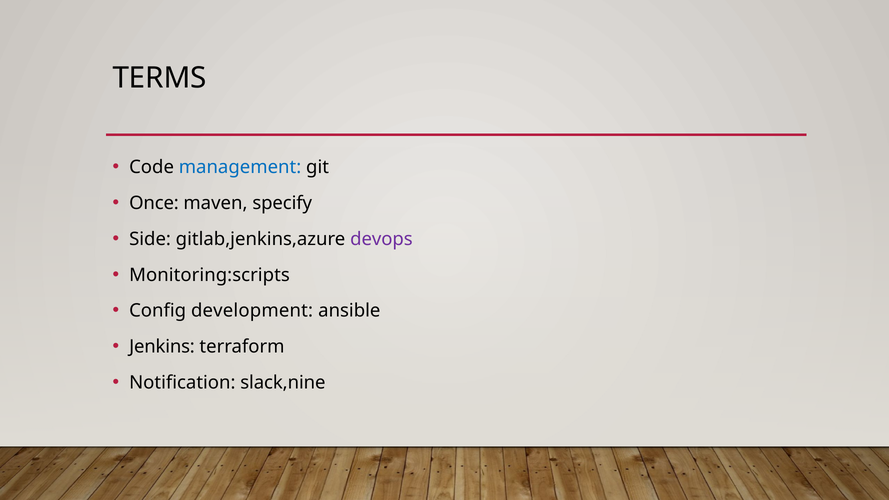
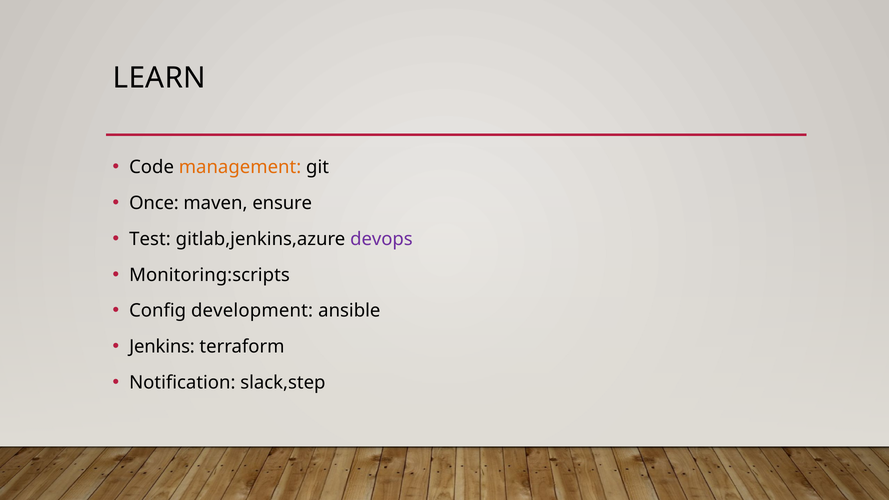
TERMS: TERMS -> LEARN
management colour: blue -> orange
specify: specify -> ensure
Side: Side -> Test
slack,nine: slack,nine -> slack,step
